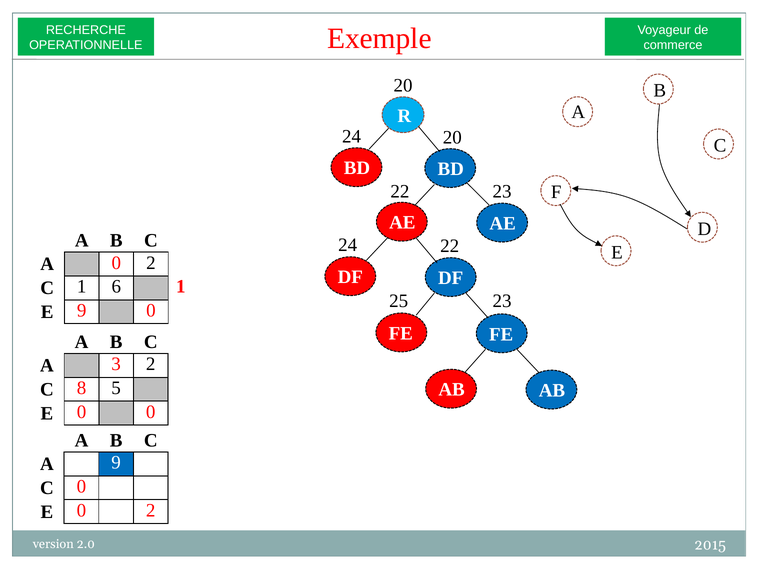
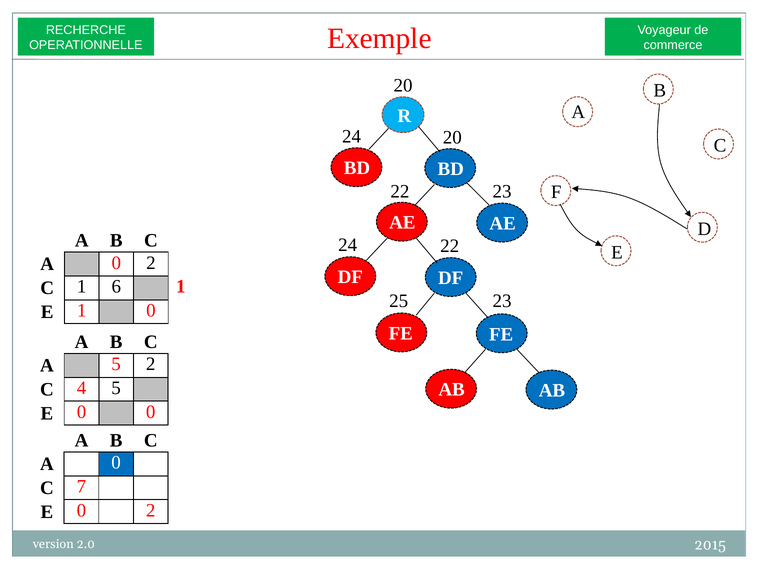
E 9: 9 -> 1
A 3: 3 -> 5
8: 8 -> 4
9 at (116, 463): 9 -> 0
C 0: 0 -> 7
